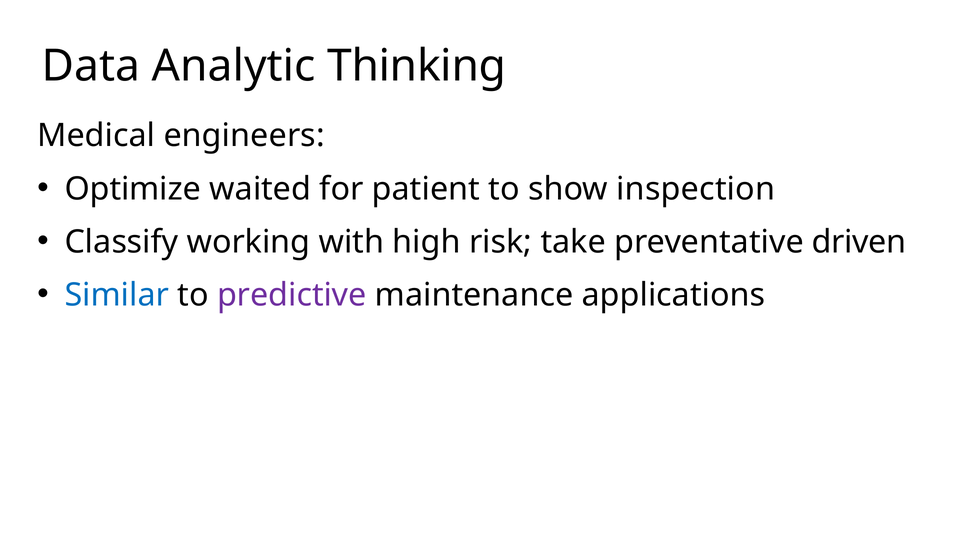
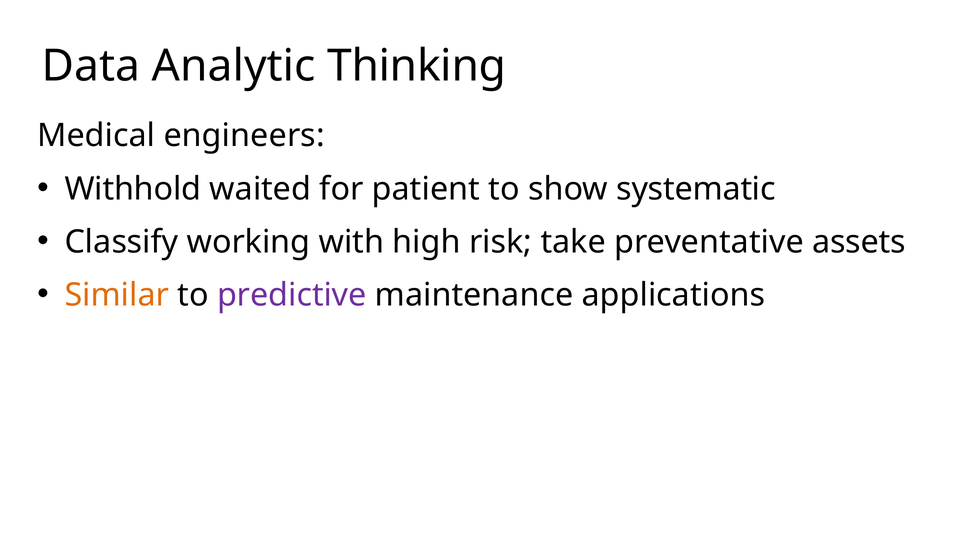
Optimize: Optimize -> Withhold
inspection: inspection -> systematic
driven: driven -> assets
Similar colour: blue -> orange
